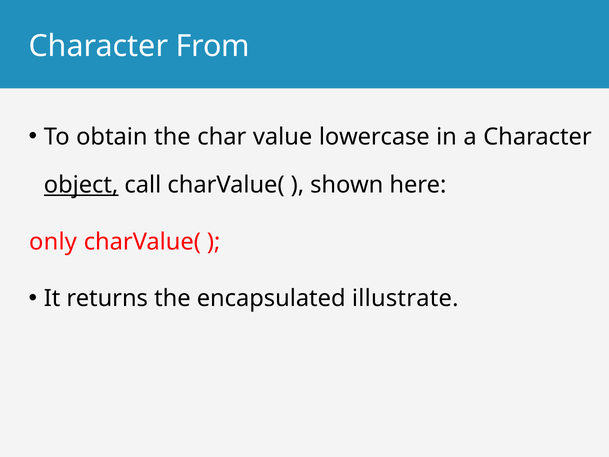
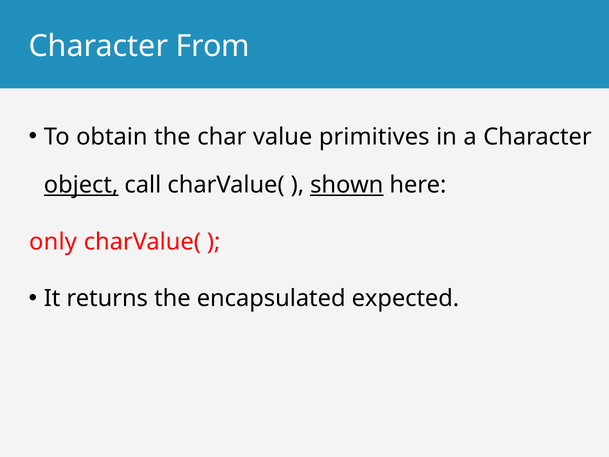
lowercase: lowercase -> primitives
shown underline: none -> present
illustrate: illustrate -> expected
